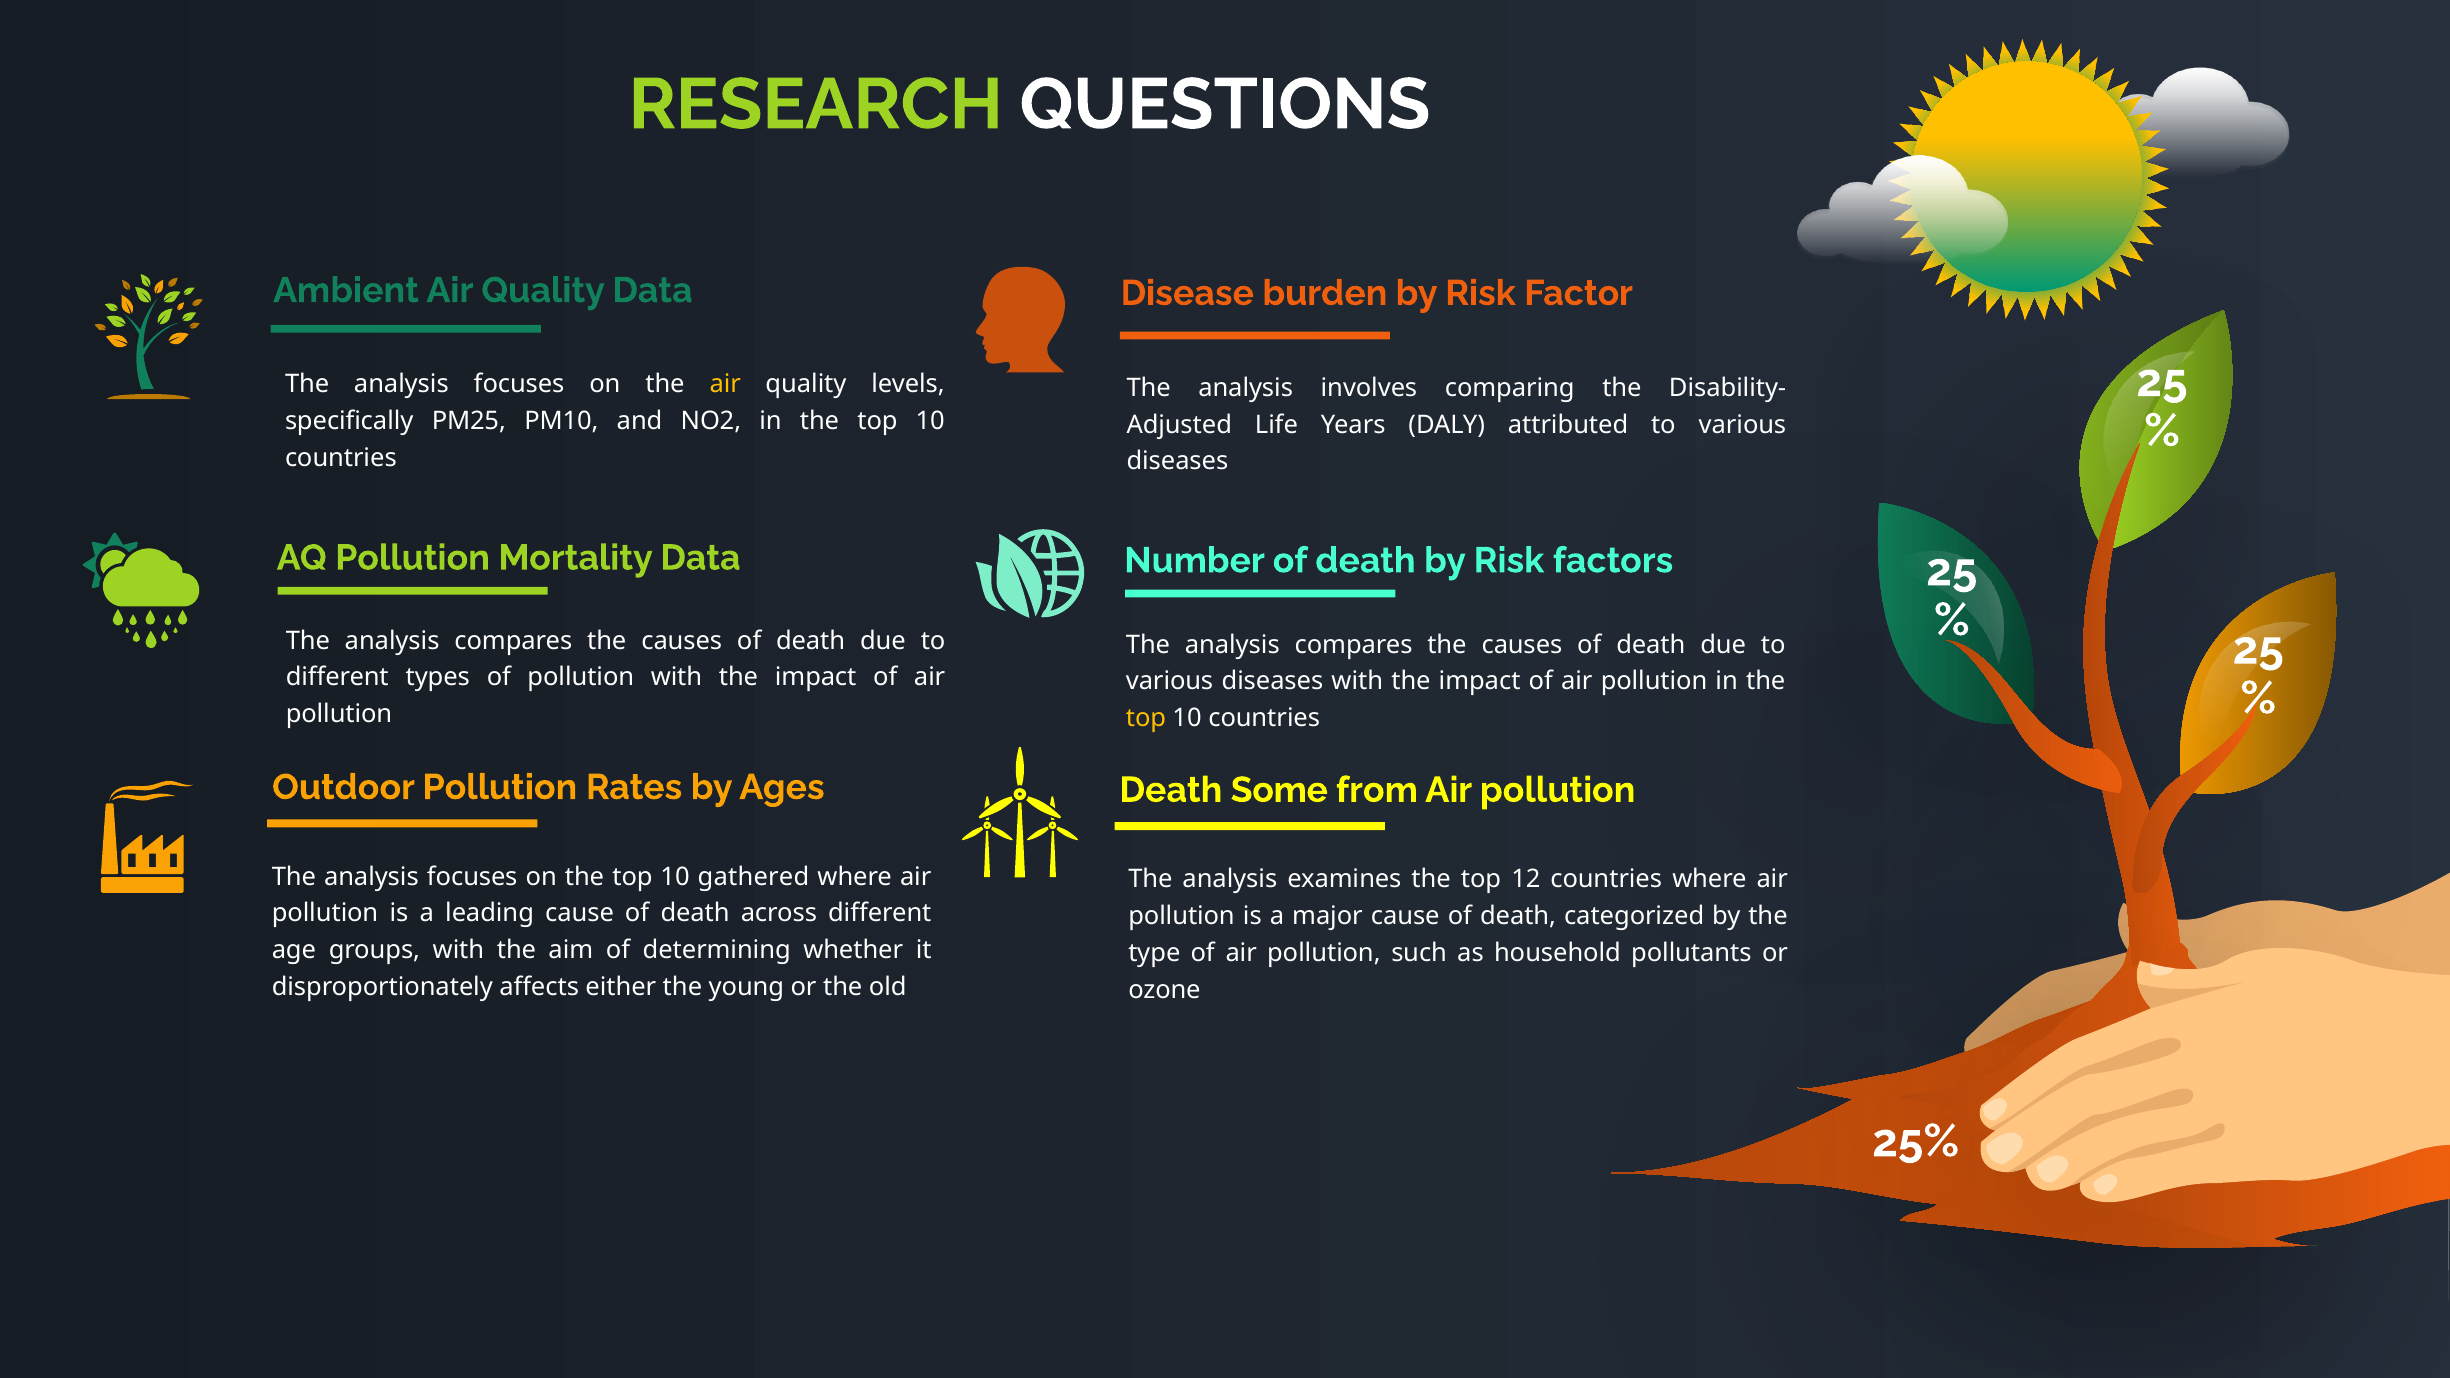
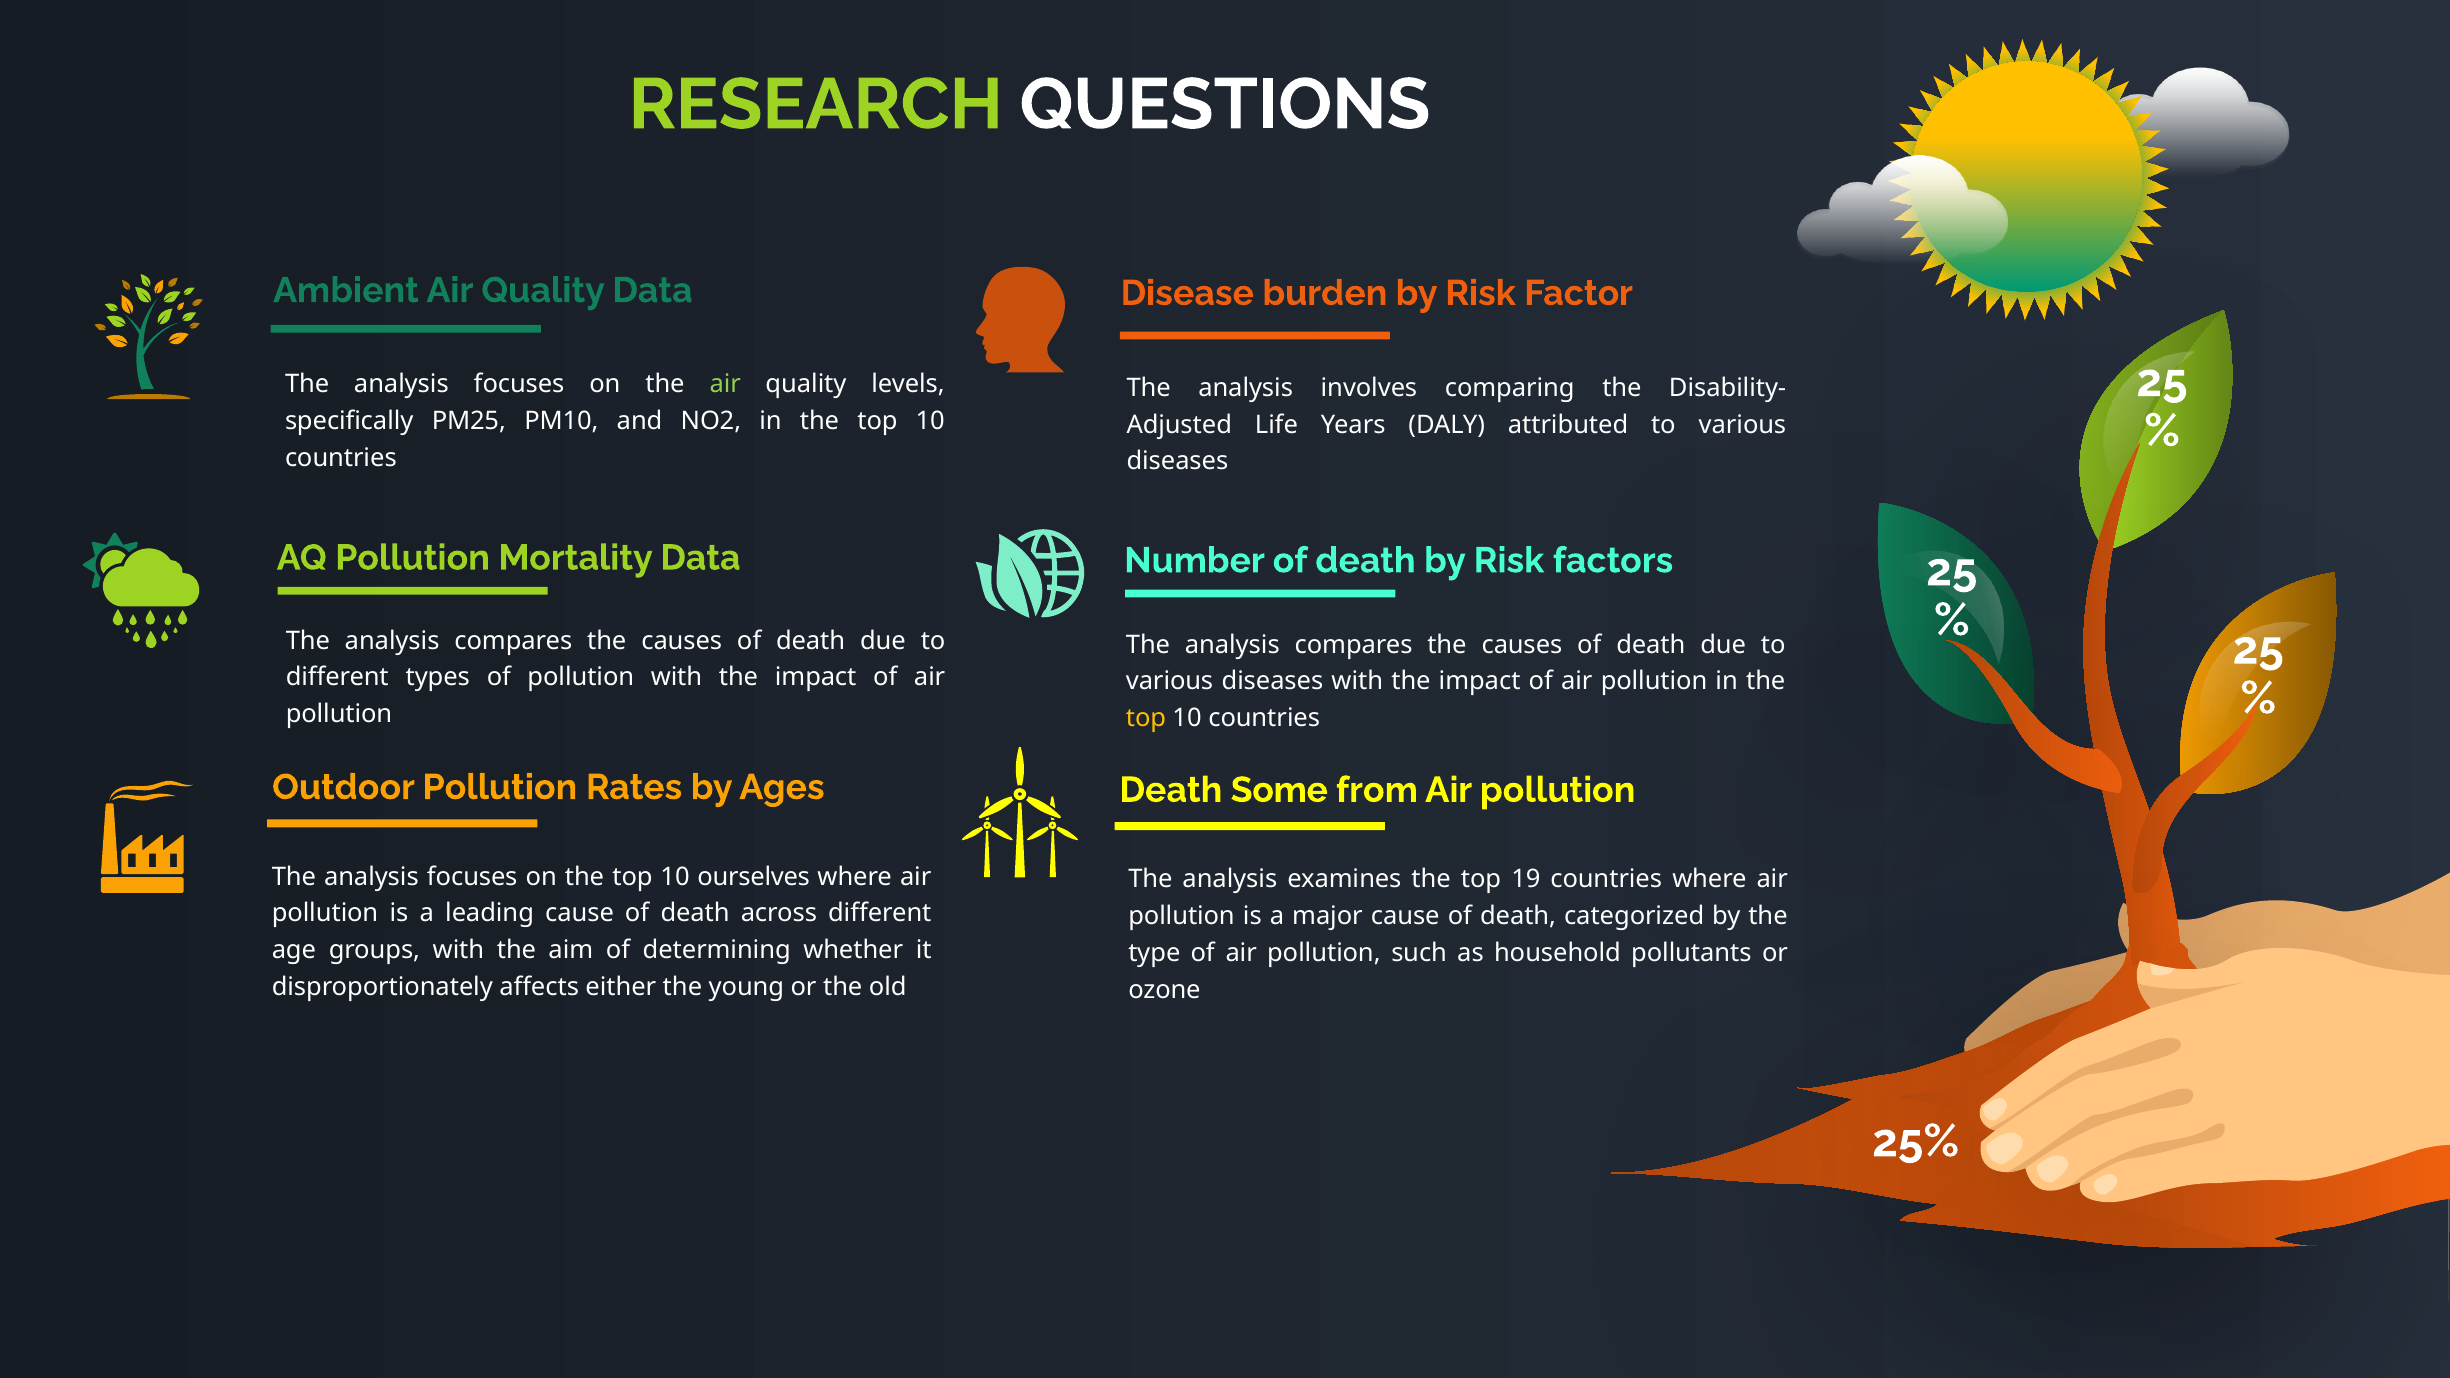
air at (725, 384) colour: yellow -> light green
gathered: gathered -> ourselves
12: 12 -> 19
